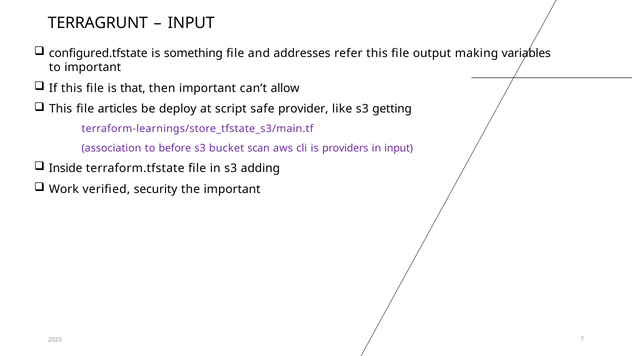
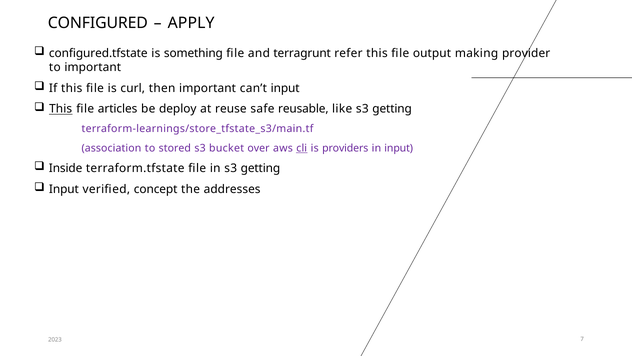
TERRAGRUNT: TERRAGRUNT -> CONFIGURED
INPUT at (191, 23): INPUT -> APPLY
addresses: addresses -> terragrunt
variables: variables -> provider
that: that -> curl
can’t allow: allow -> input
This at (61, 109) underline: none -> present
script: script -> reuse
provider: provider -> reusable
before: before -> stored
scan: scan -> over
cli underline: none -> present
in s3 adding: adding -> getting
Work at (64, 189): Work -> Input
security: security -> concept
the important: important -> addresses
